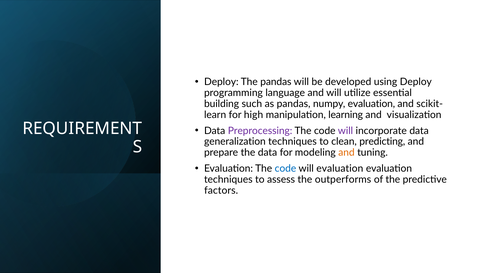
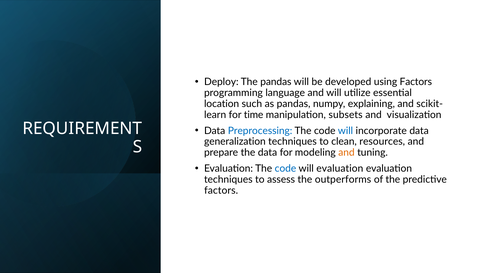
using Deploy: Deploy -> Factors
building: building -> location
numpy evaluation: evaluation -> explaining
high: high -> time
learning: learning -> subsets
Preprocessing colour: purple -> blue
will at (345, 131) colour: purple -> blue
predicting: predicting -> resources
